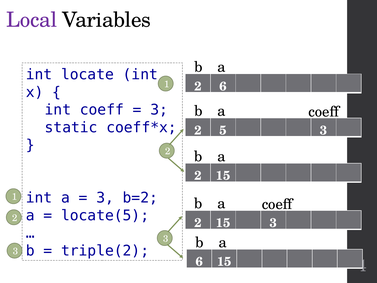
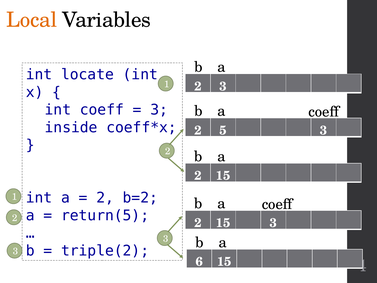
Local colour: purple -> orange
6 at (223, 86): 6 -> 3
static: static -> inside
3 at (105, 198): 3 -> 2
locate(5: locate(5 -> return(5
